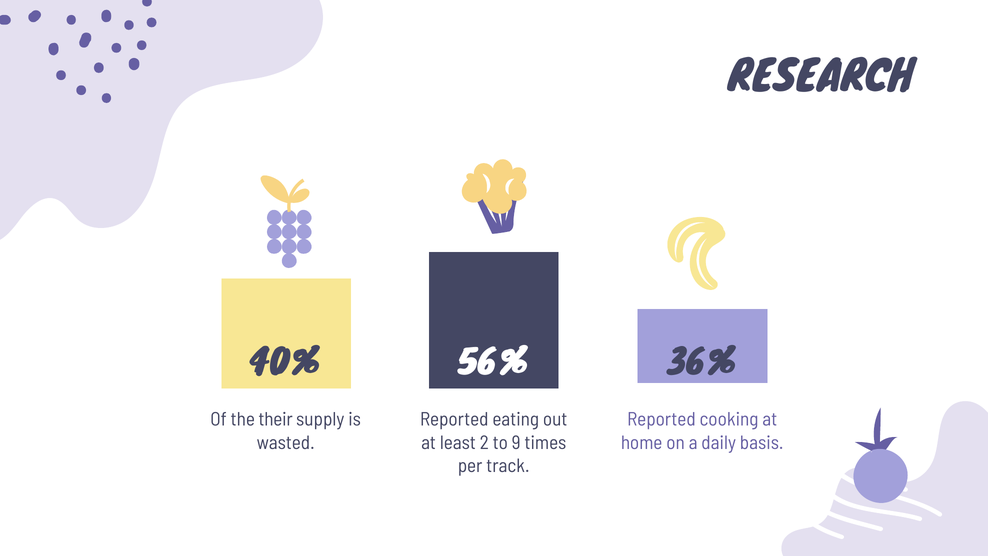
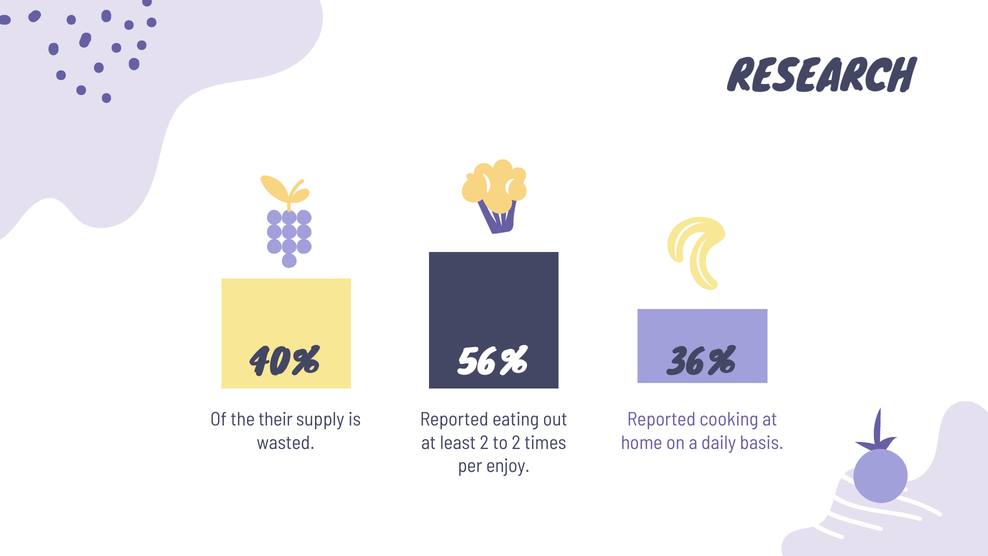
to 9: 9 -> 2
track: track -> enjoy
